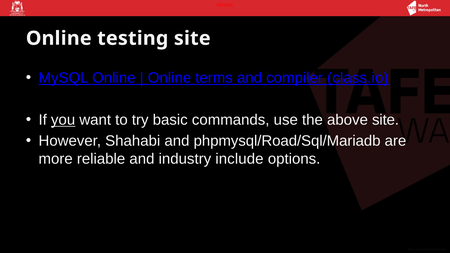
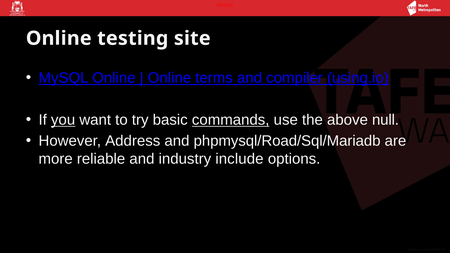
class.io: class.io -> using.io
commands underline: none -> present
above site: site -> null
Shahabi: Shahabi -> Address
